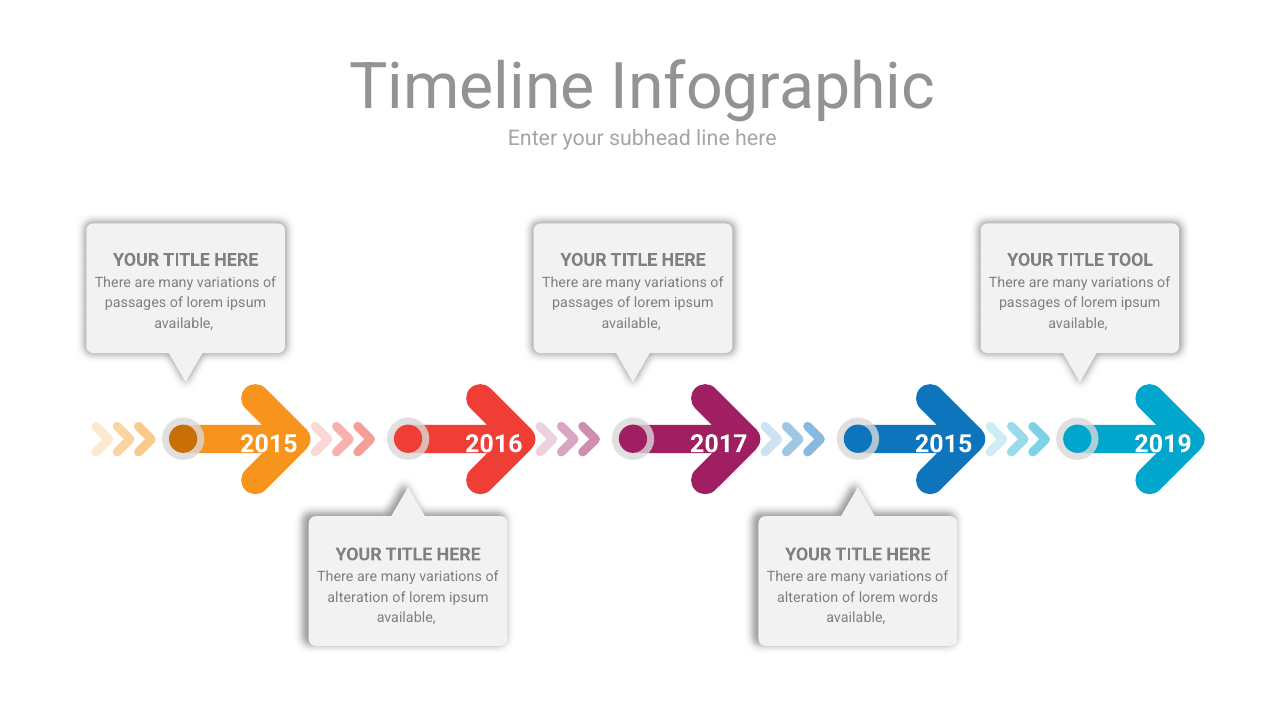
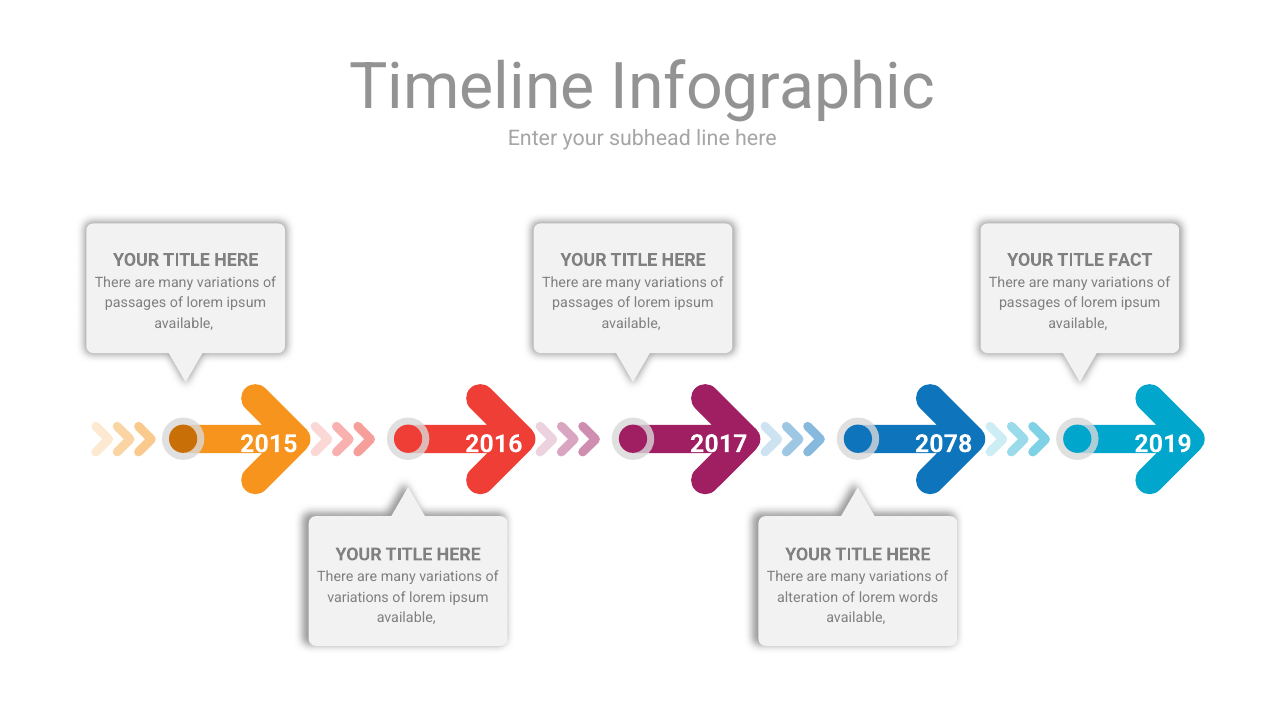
TOOL: TOOL -> FACT
2017 2015: 2015 -> 2078
alteration at (358, 597): alteration -> variations
